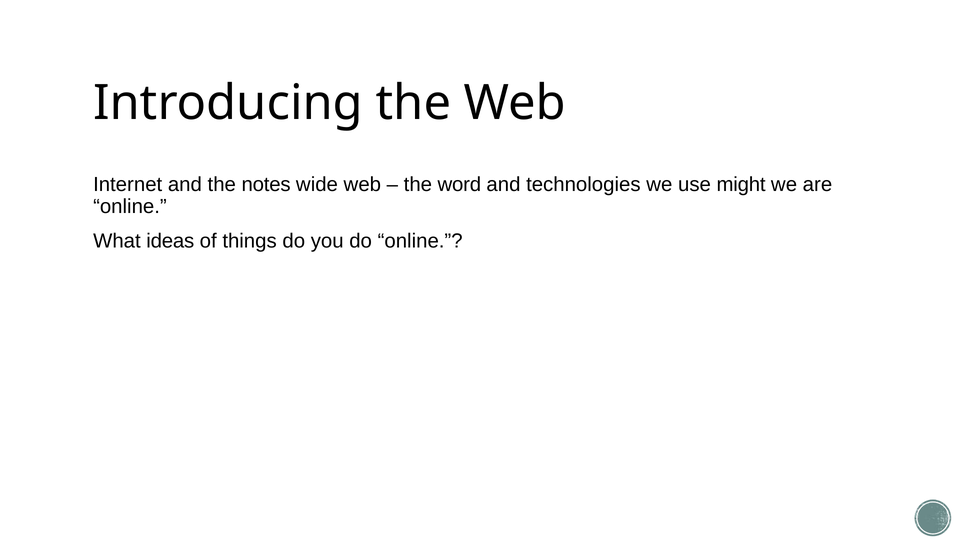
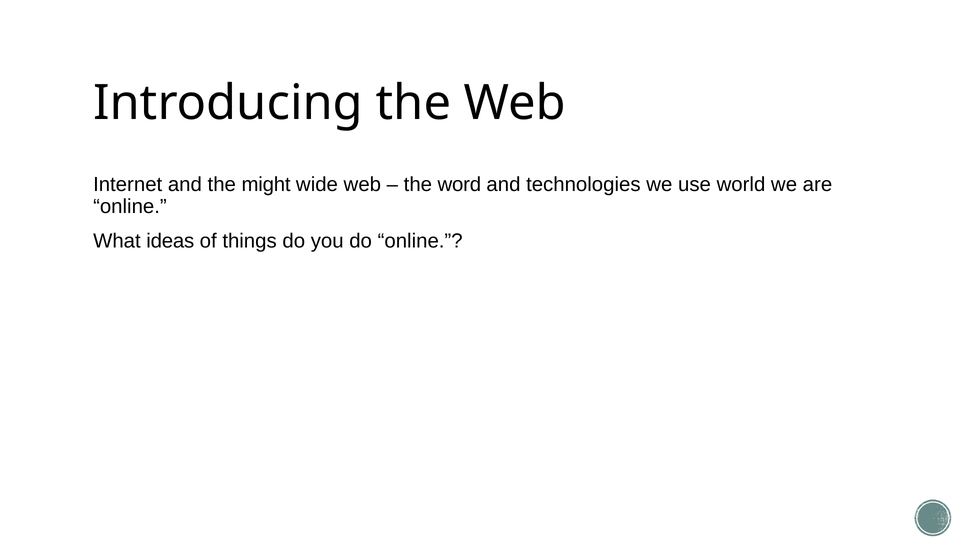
notes: notes -> might
might: might -> world
